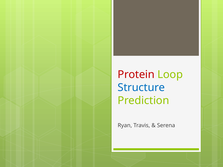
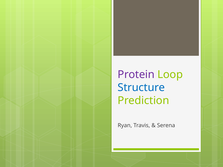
Protein colour: red -> purple
